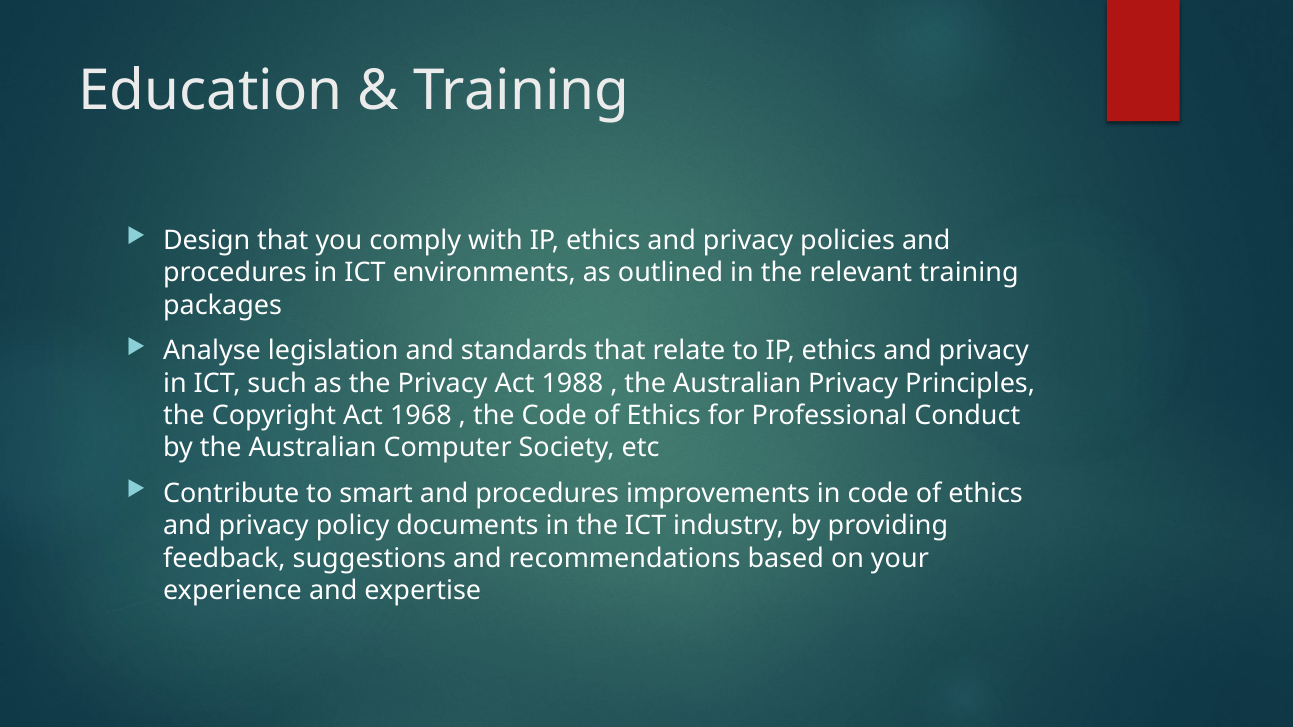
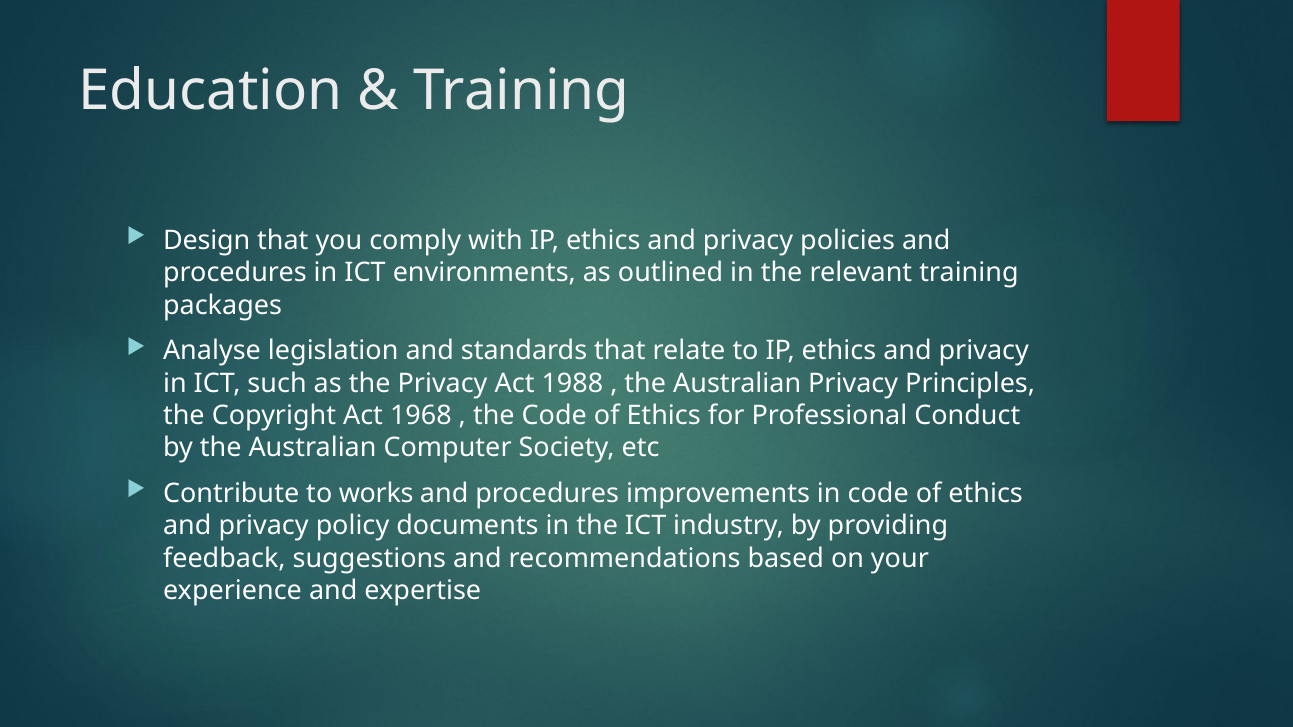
smart: smart -> works
